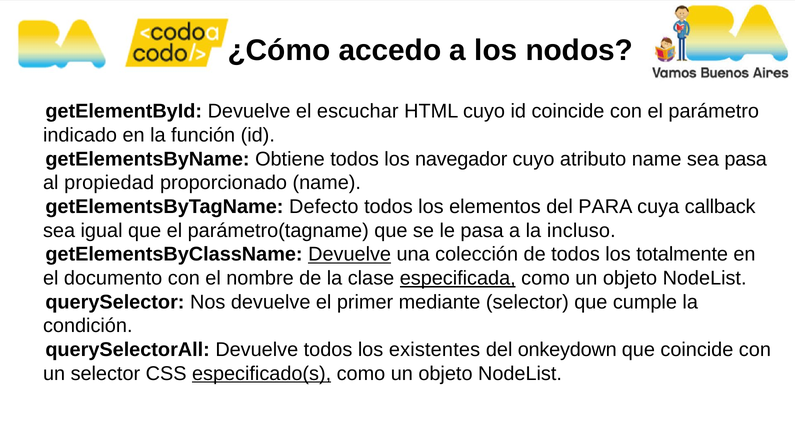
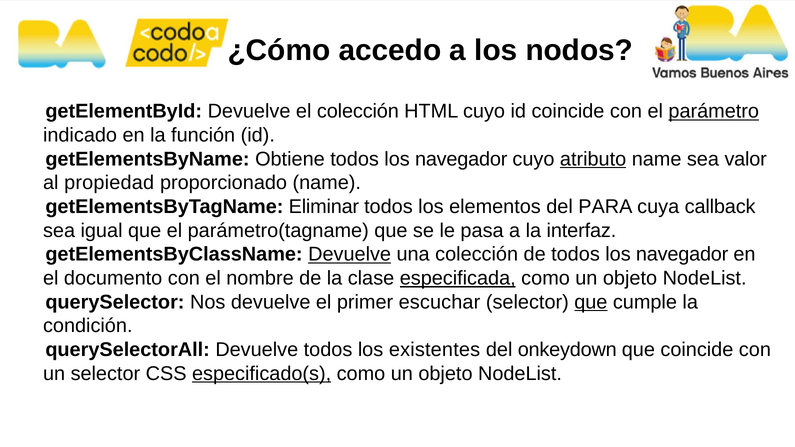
el escuchar: escuchar -> colección
parámetro underline: none -> present
atributo underline: none -> present
sea pasa: pasa -> valor
Defecto: Defecto -> Eliminar
incluso: incluso -> interfaz
de todos los totalmente: totalmente -> navegador
mediante: mediante -> escuchar
que at (591, 302) underline: none -> present
